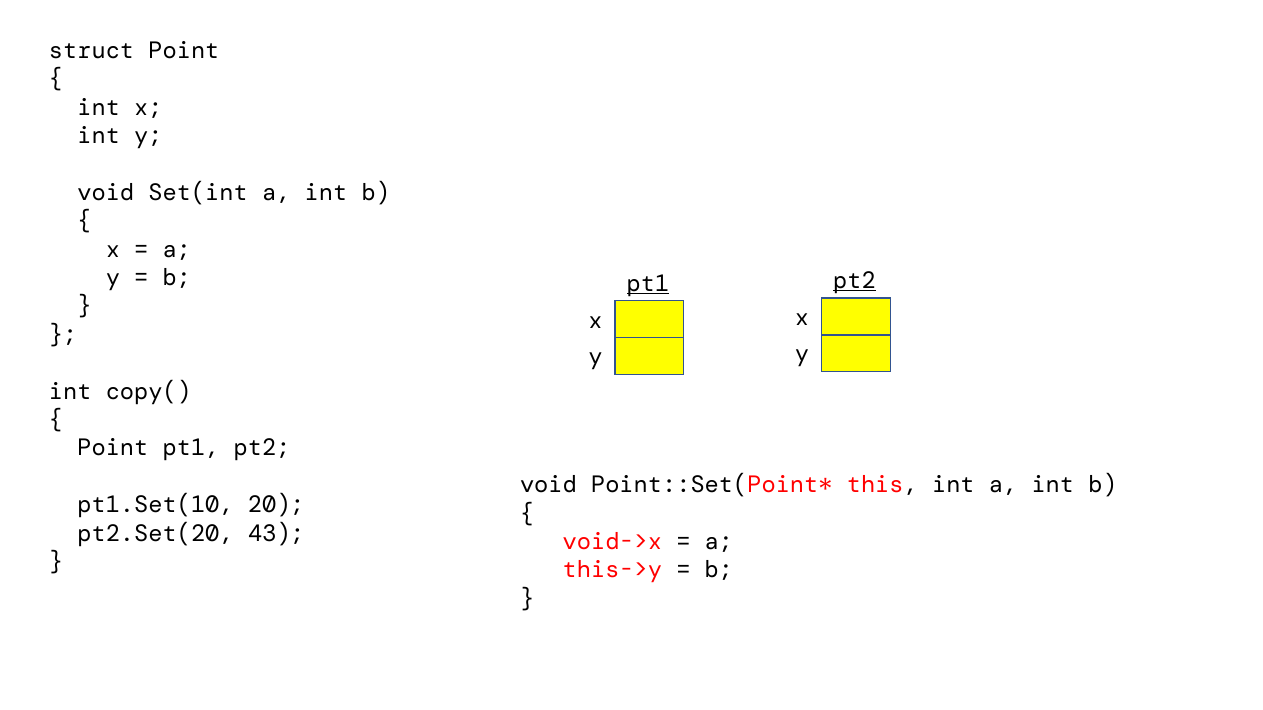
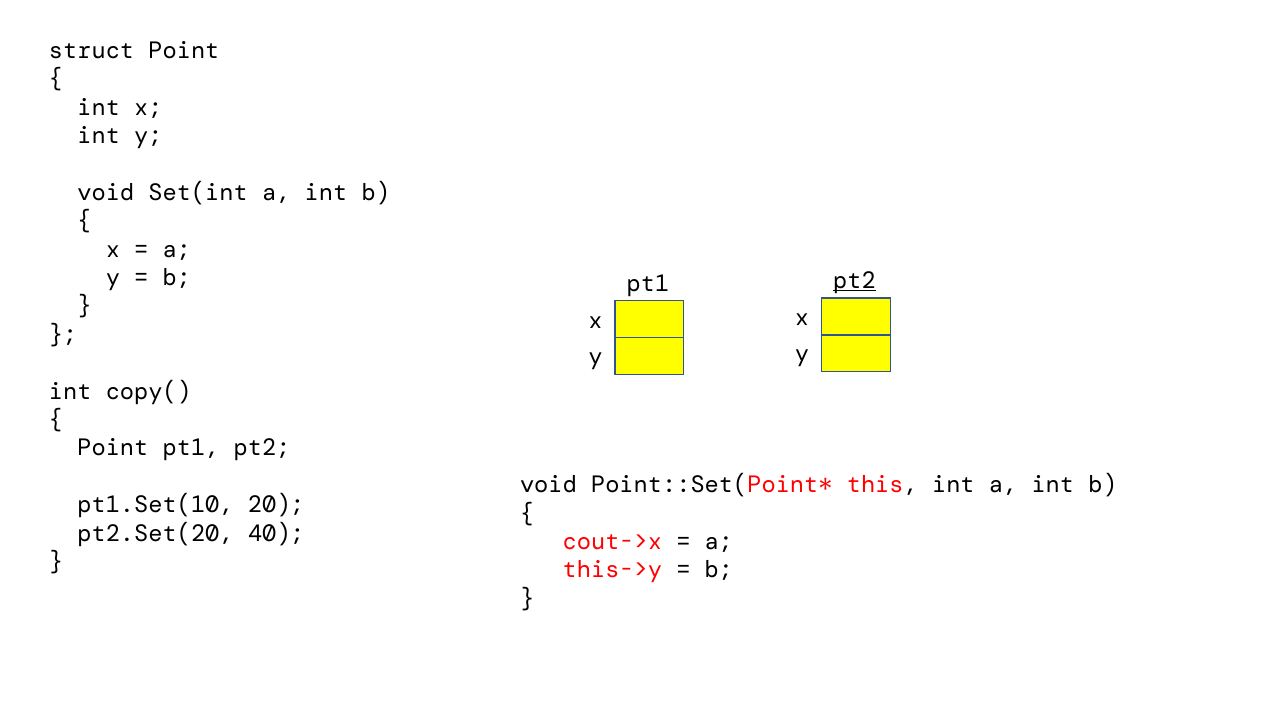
pt1 at (648, 284) underline: present -> none
43: 43 -> 40
void->x: void->x -> cout->x
